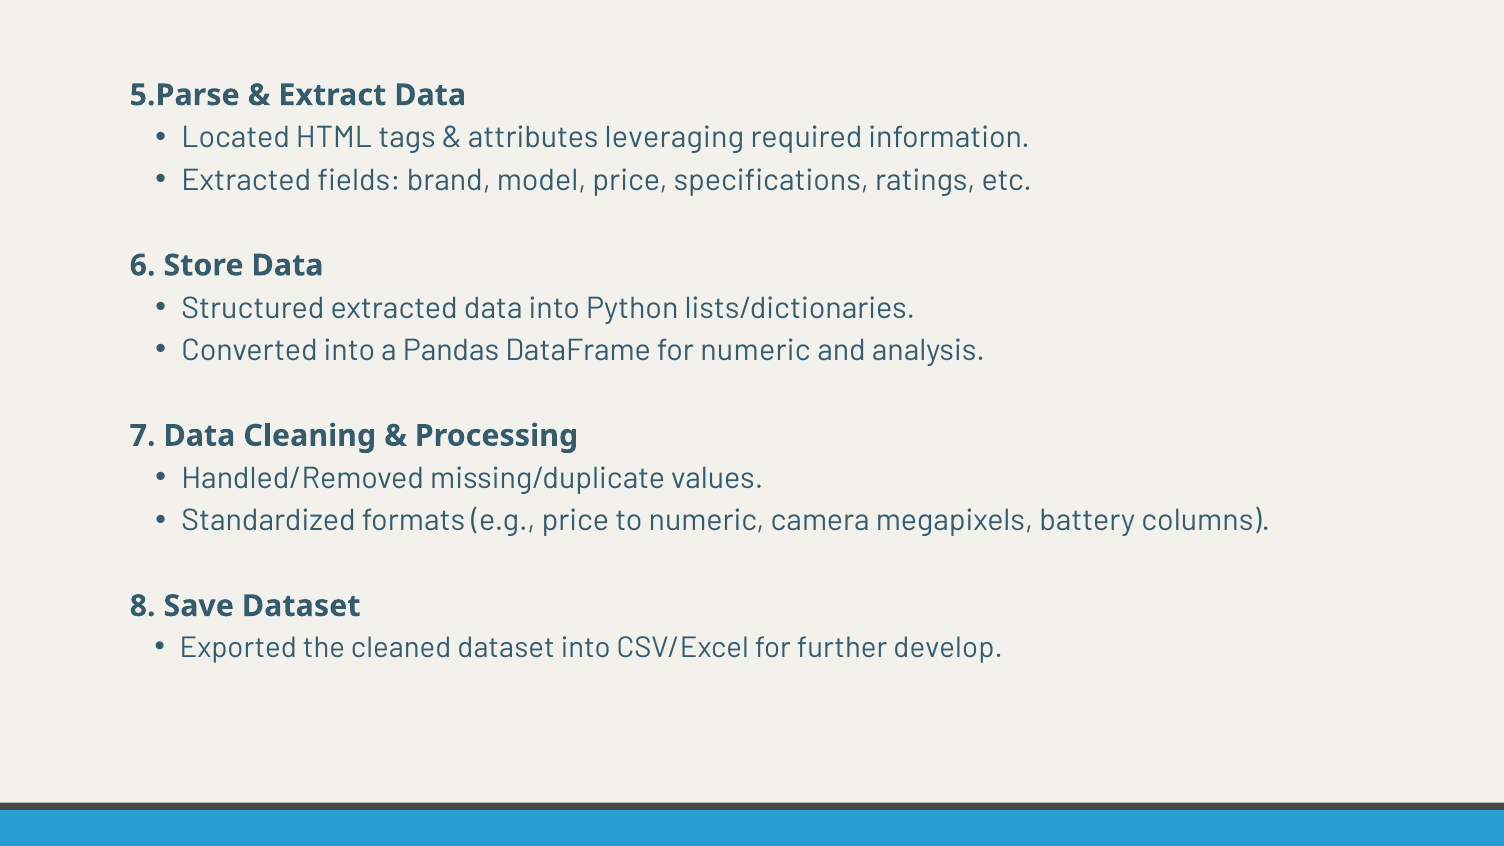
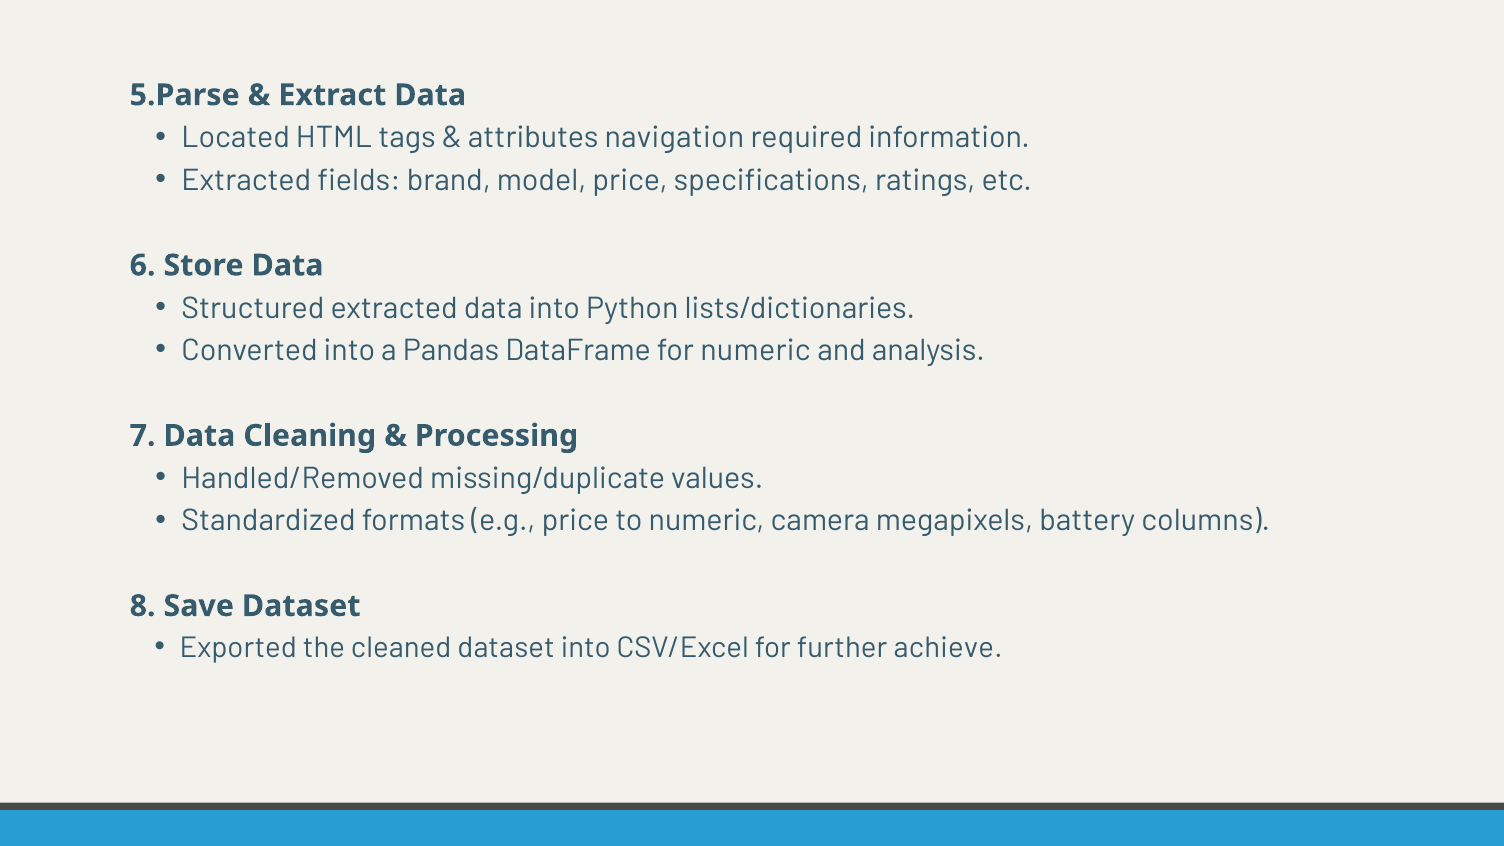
leveraging: leveraging -> navigation
develop: develop -> achieve
